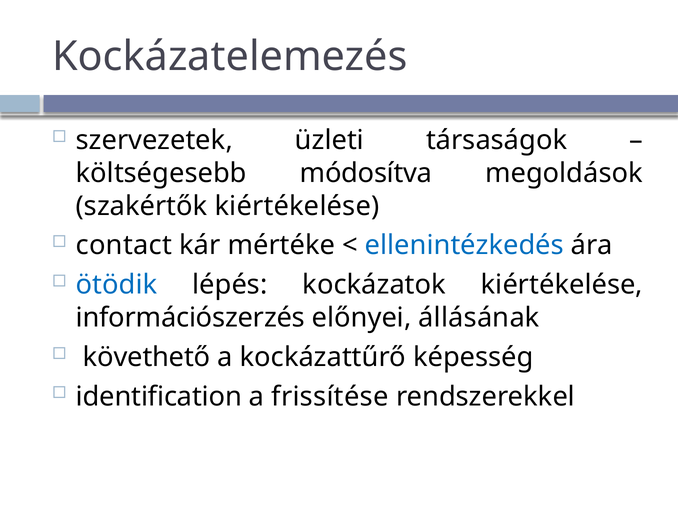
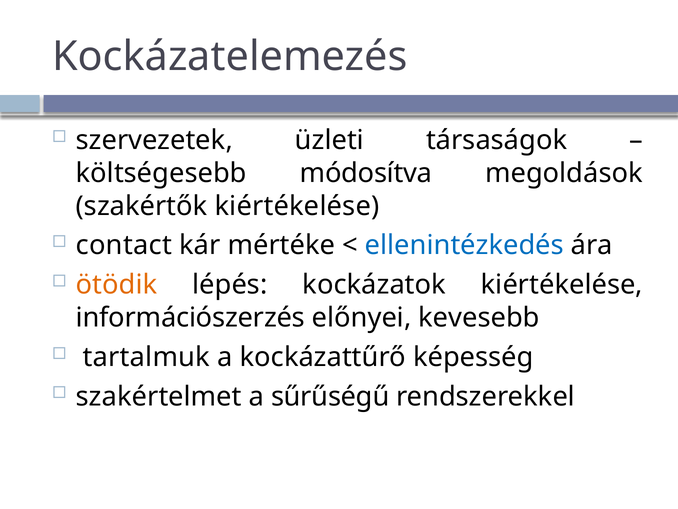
ötödik colour: blue -> orange
állásának: állásának -> kevesebb
követhető: követhető -> tartalmuk
identification: identification -> szakértelmet
frissítése: frissítése -> sűrűségű
